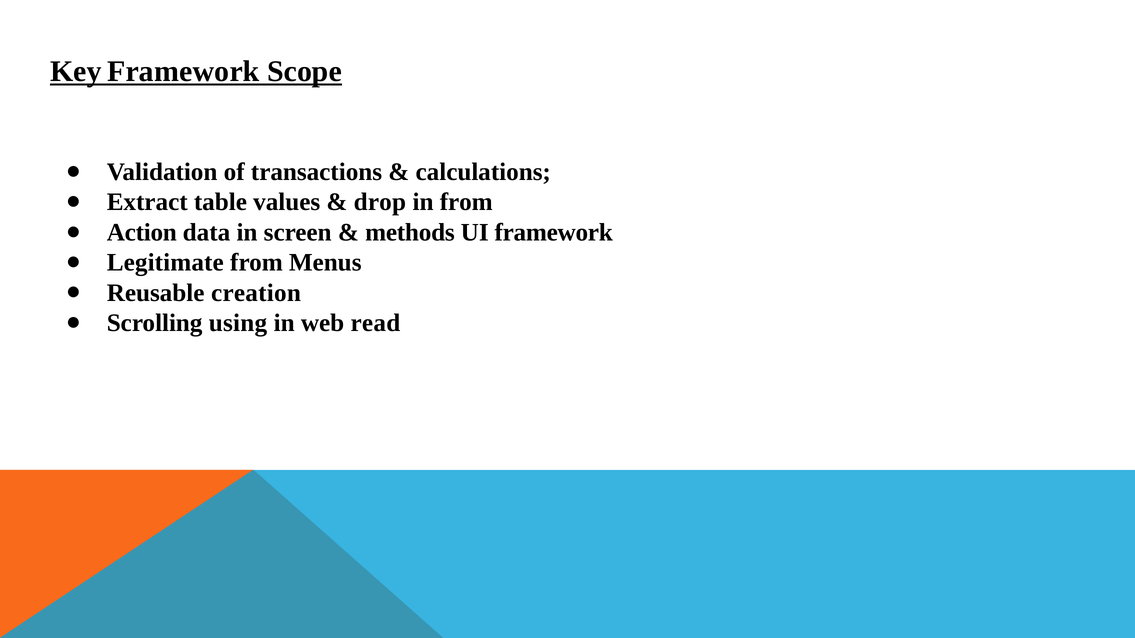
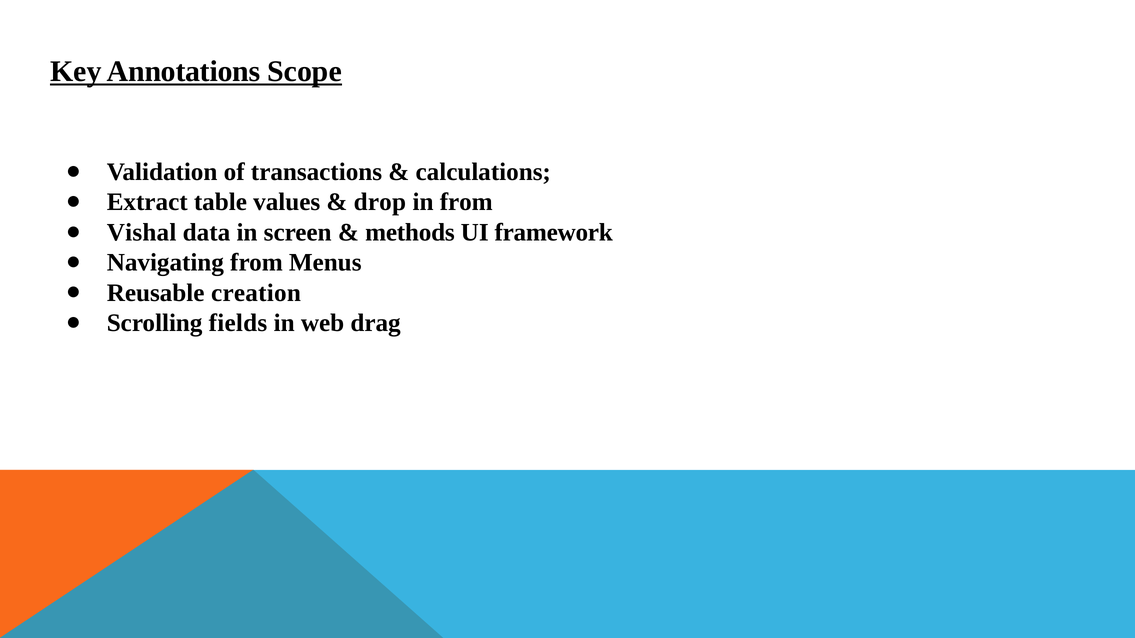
Key Framework: Framework -> Annotations
Action: Action -> Vishal
Legitimate: Legitimate -> Navigating
using: using -> fields
read: read -> drag
